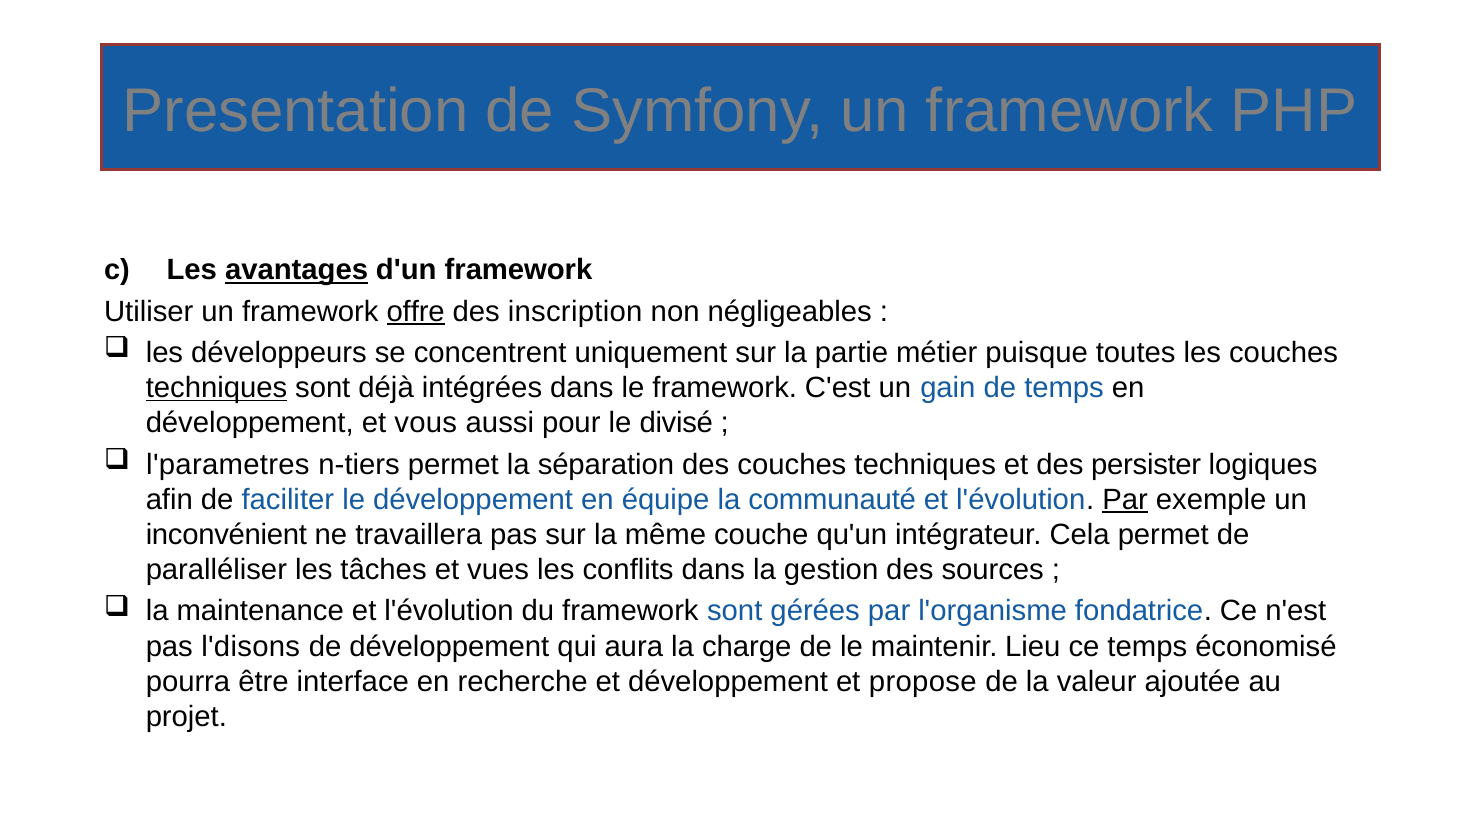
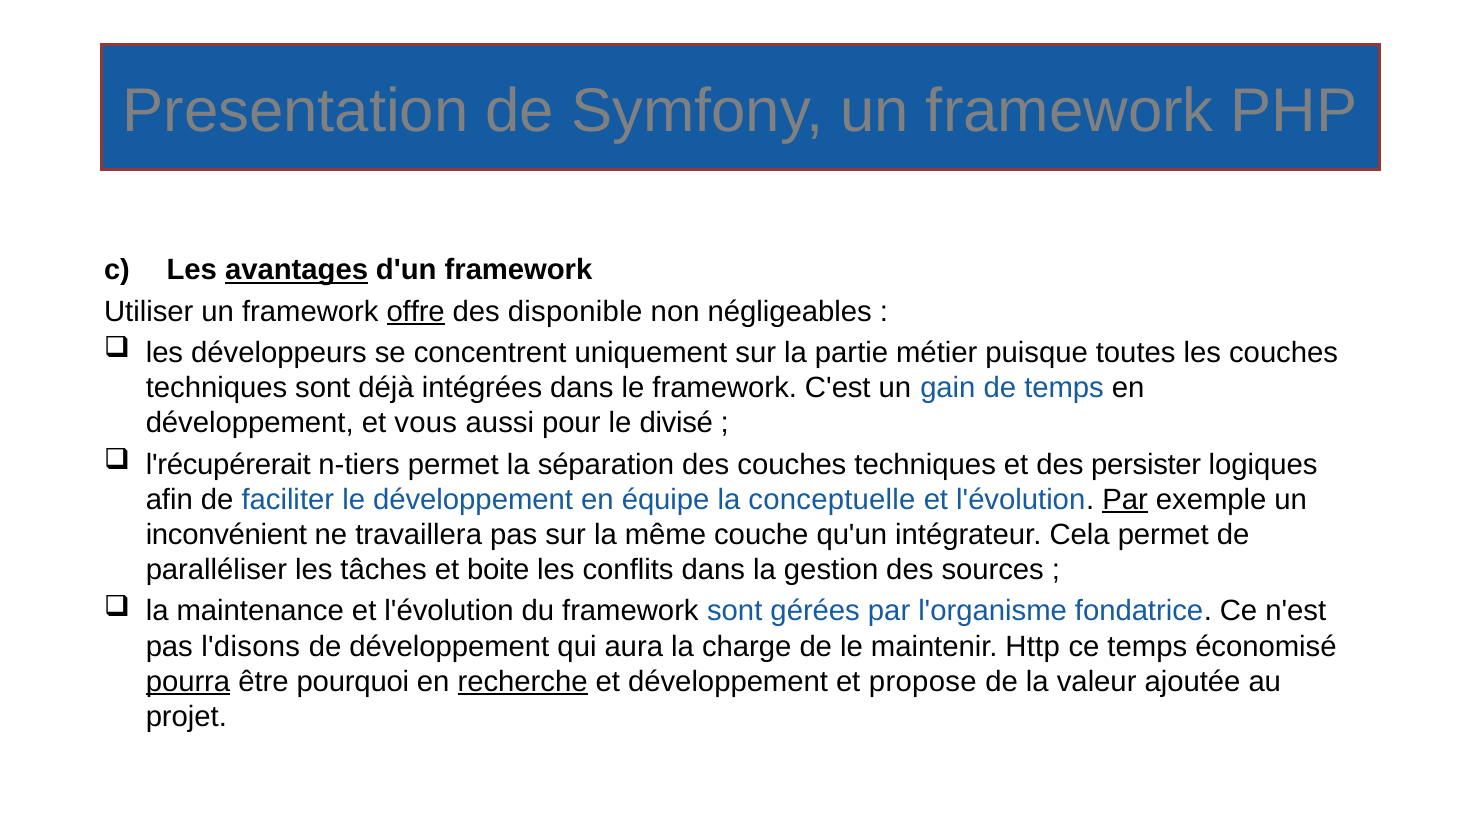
inscription: inscription -> disponible
techniques at (216, 388) underline: present -> none
l'parametres: l'parametres -> l'récupérerait
communauté: communauté -> conceptuelle
vues: vues -> boite
Lieu: Lieu -> Http
pourra underline: none -> present
interface: interface -> pourquoi
recherche underline: none -> present
